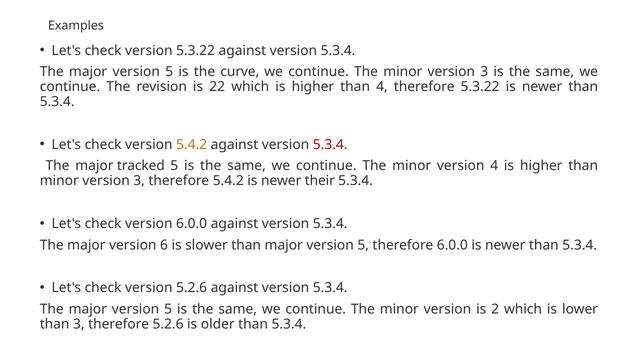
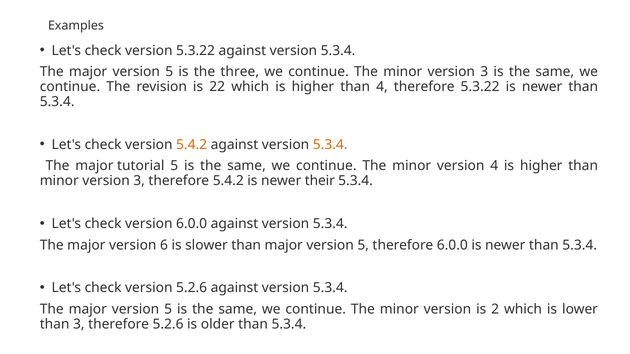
curve: curve -> three
5.3.4 at (330, 145) colour: red -> orange
tracked: tracked -> tutorial
